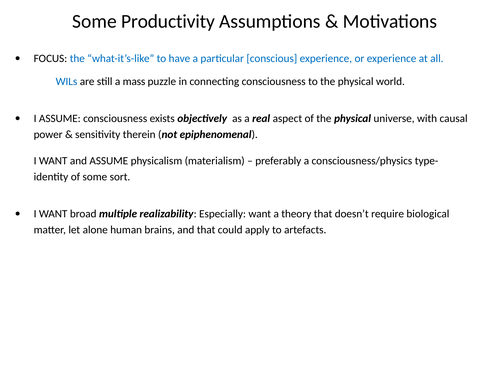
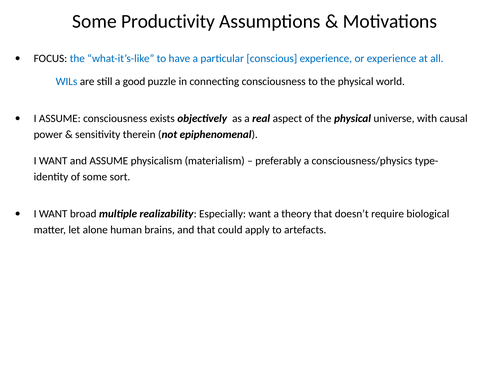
mass: mass -> good
